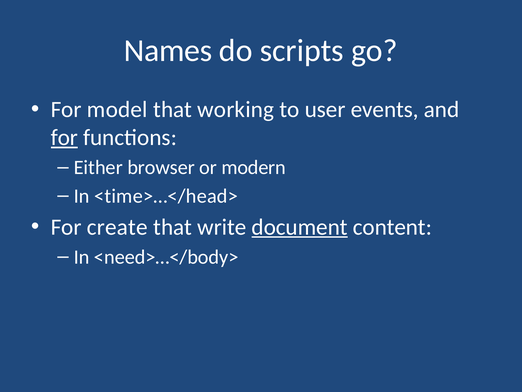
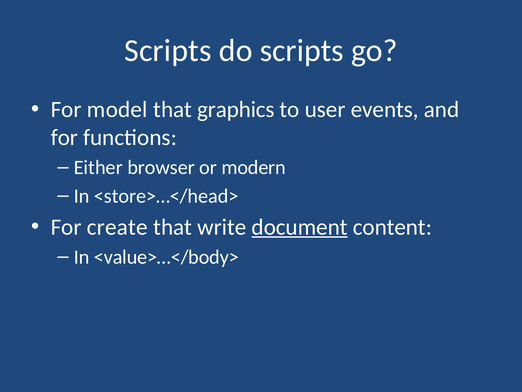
Names at (168, 51): Names -> Scripts
working: working -> graphics
for at (64, 137) underline: present -> none
<time>…</head>: <time>…</head> -> <store>…</head>
<need>…</body>: <need>…</body> -> <value>…</body>
